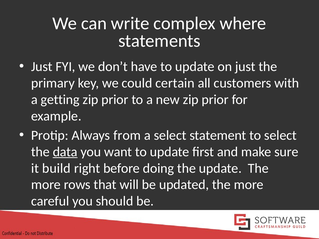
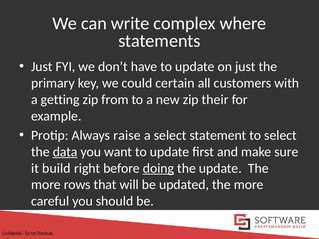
prior at (115, 100): prior -> from
new zip prior: prior -> their
from: from -> raise
doing underline: none -> present
